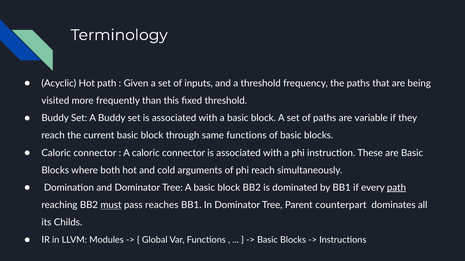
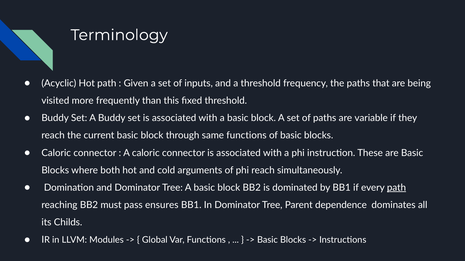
must underline: present -> none
reaches: reaches -> ensures
counterpart: counterpart -> dependence
